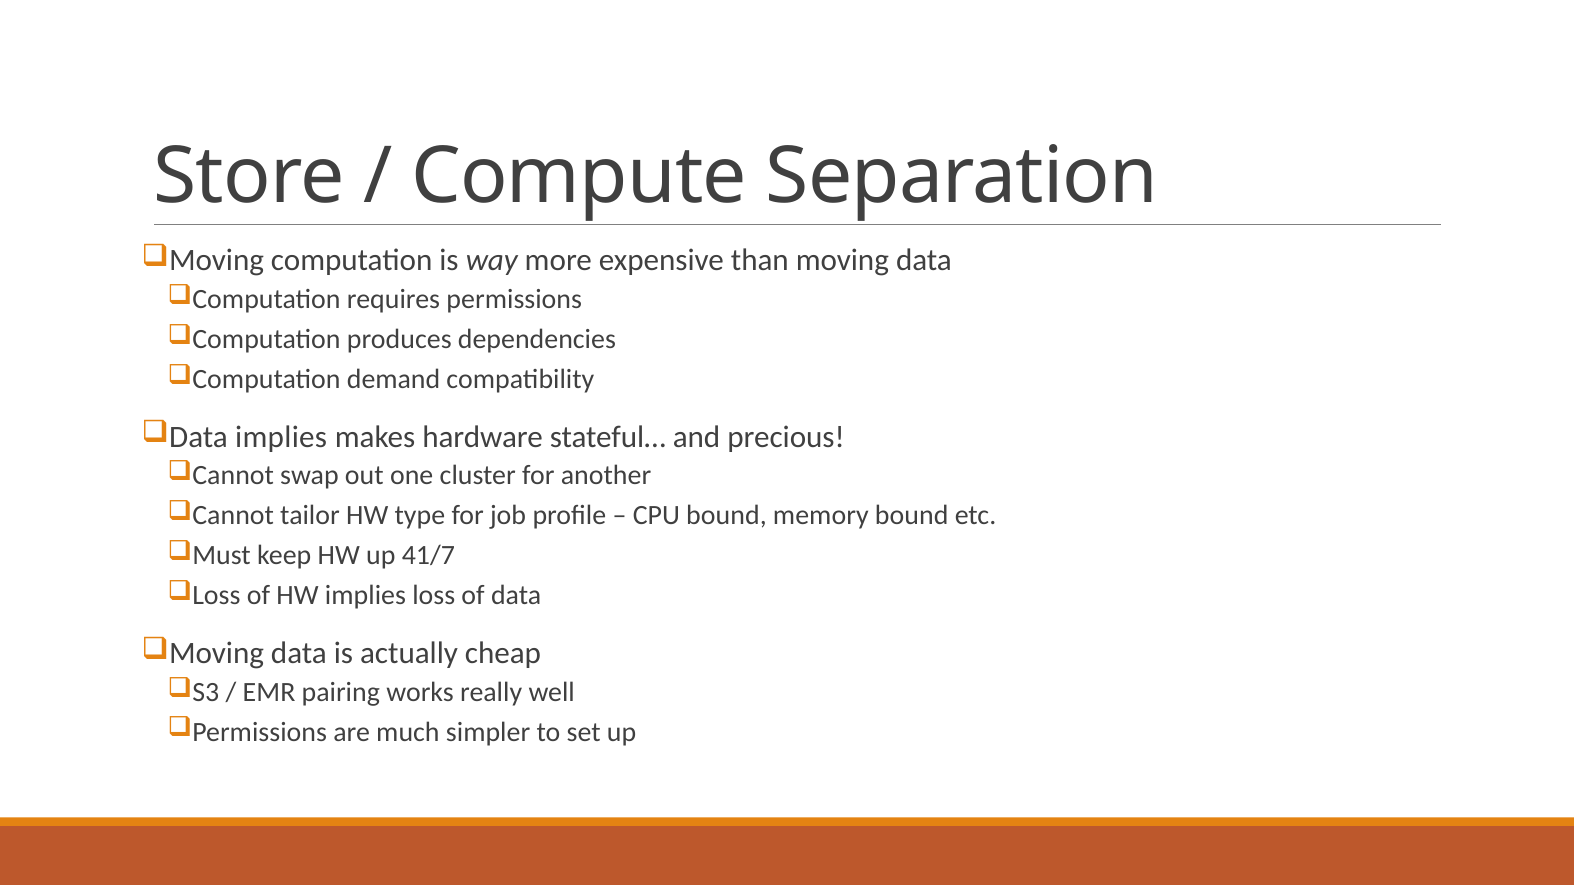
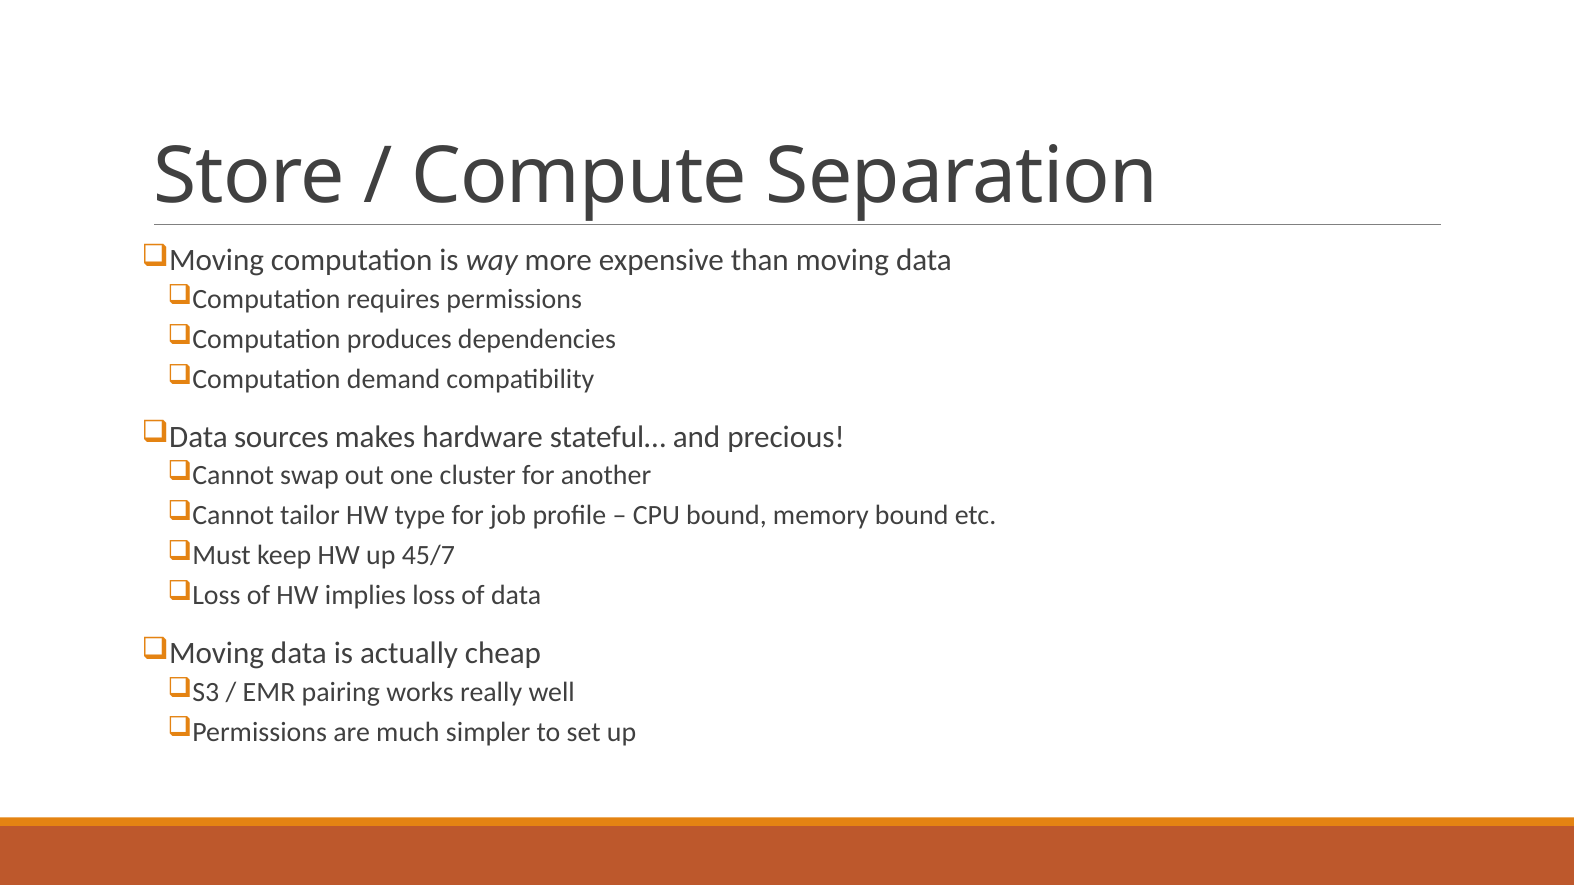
implies at (281, 437): implies -> sources
41/7: 41/7 -> 45/7
